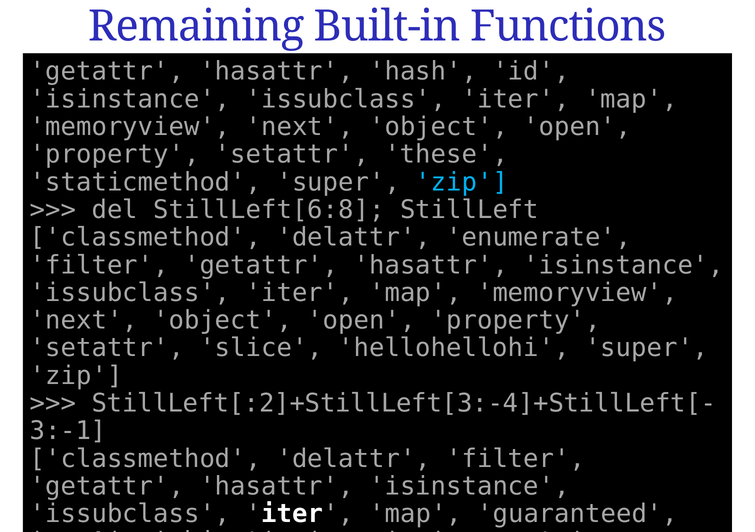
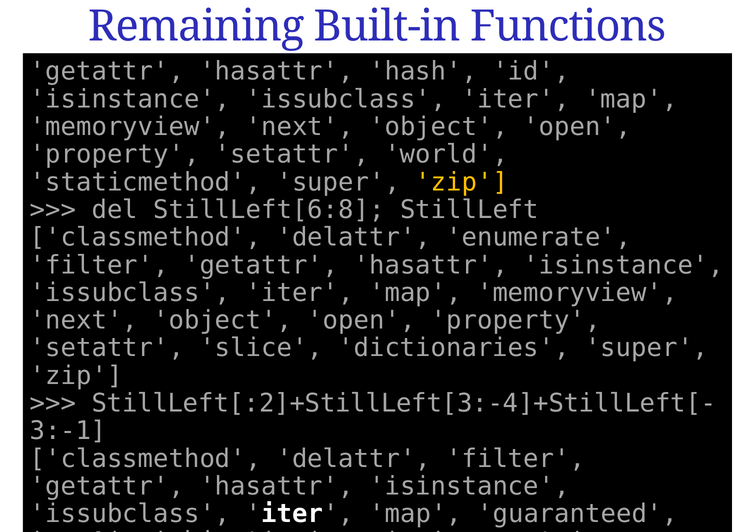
these: these -> world
zip at (462, 182) colour: light blue -> yellow
hellohellohi: hellohellohi -> dictionaries
